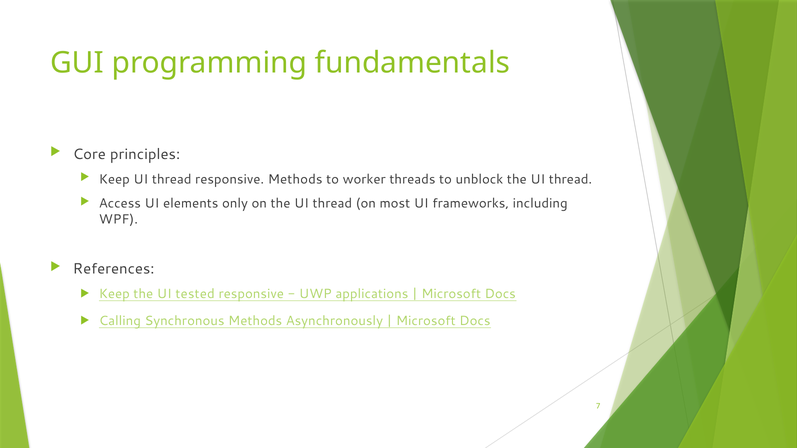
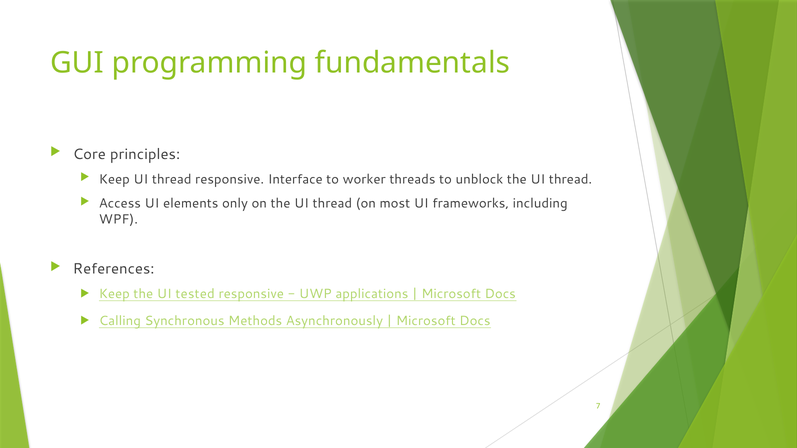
responsive Methods: Methods -> Interface
